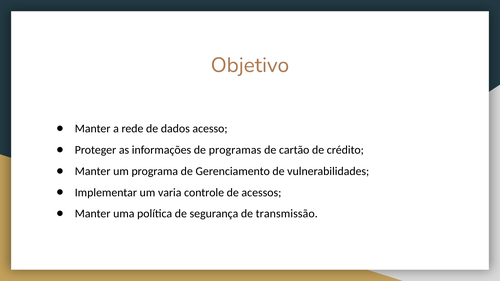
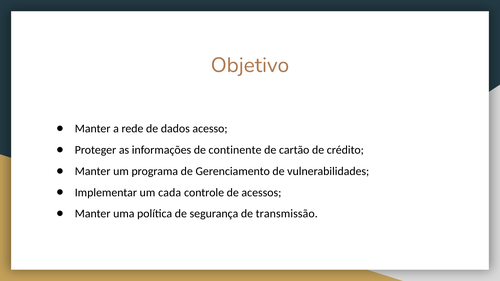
programas: programas -> continente
varia: varia -> cada
